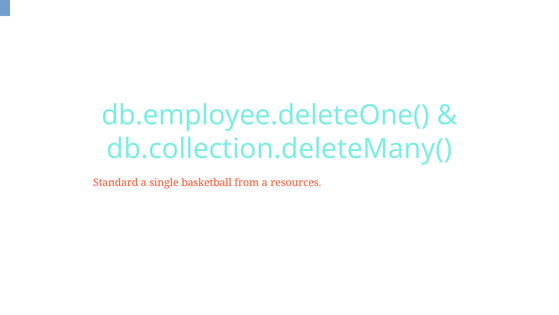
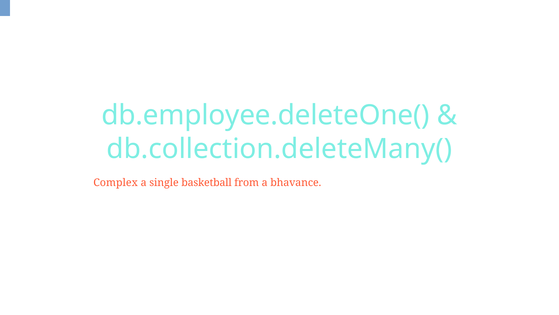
Standard: Standard -> Complex
resources: resources -> bhavance
